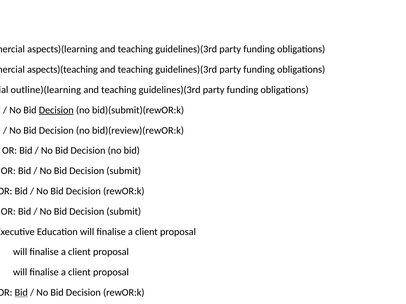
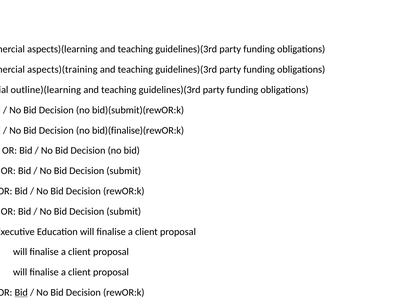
aspects)(teaching: aspects)(teaching -> aspects)(training
Decision at (56, 110) underline: present -> none
bid)(review)(rewOR:k: bid)(review)(rewOR:k -> bid)(finalise)(rewOR:k
